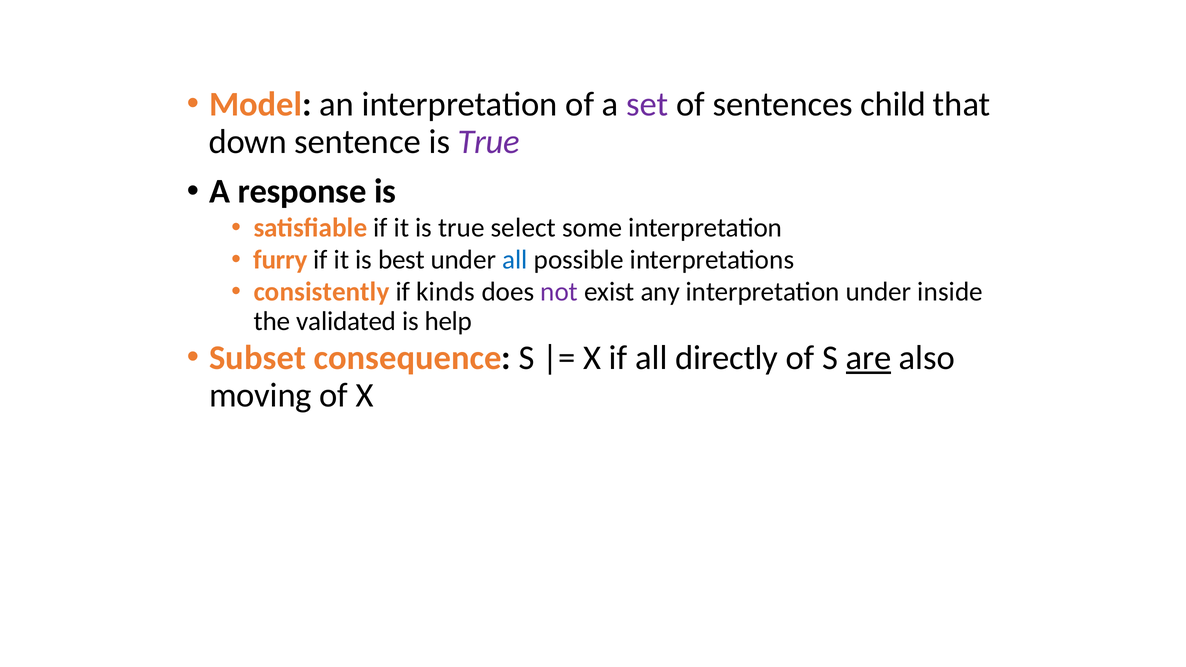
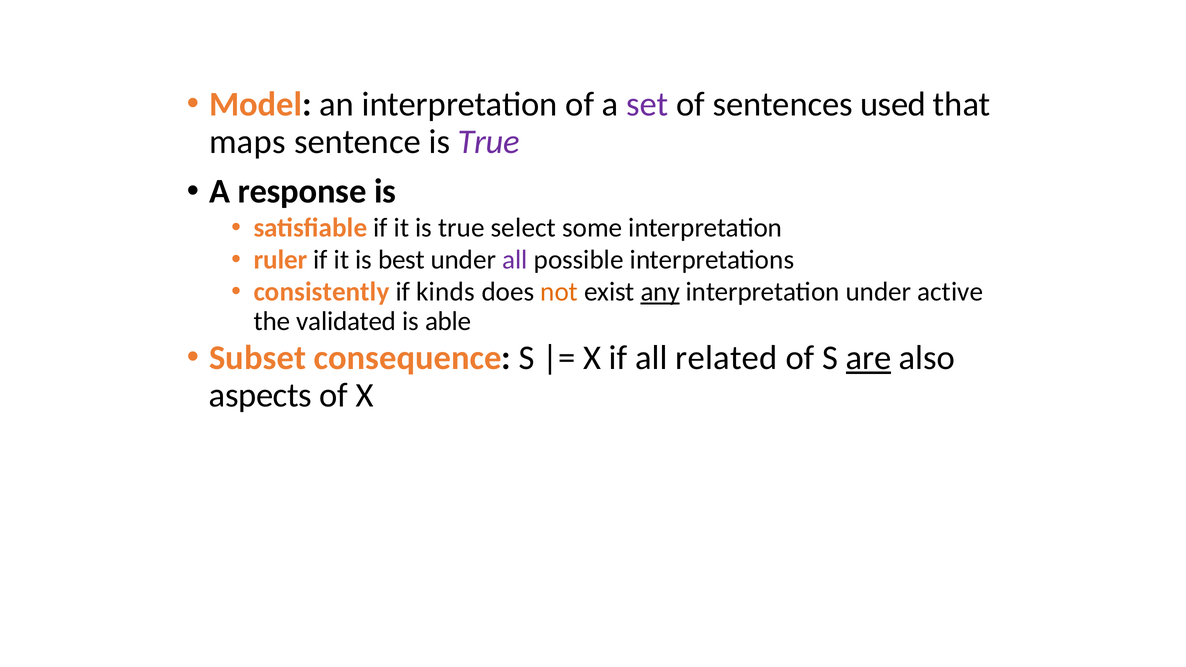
child: child -> used
down: down -> maps
furry: furry -> ruler
all at (515, 260) colour: blue -> purple
not colour: purple -> orange
any underline: none -> present
inside: inside -> active
help: help -> able
directly: directly -> related
moving: moving -> aspects
